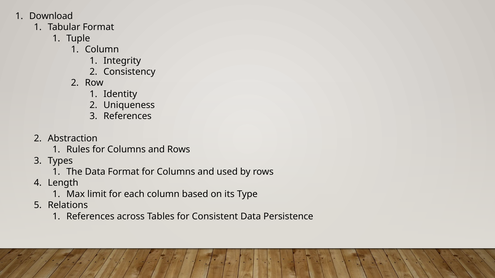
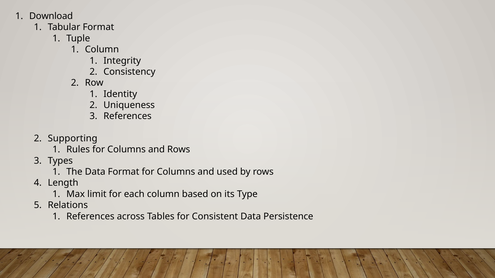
Abstraction: Abstraction -> Supporting
